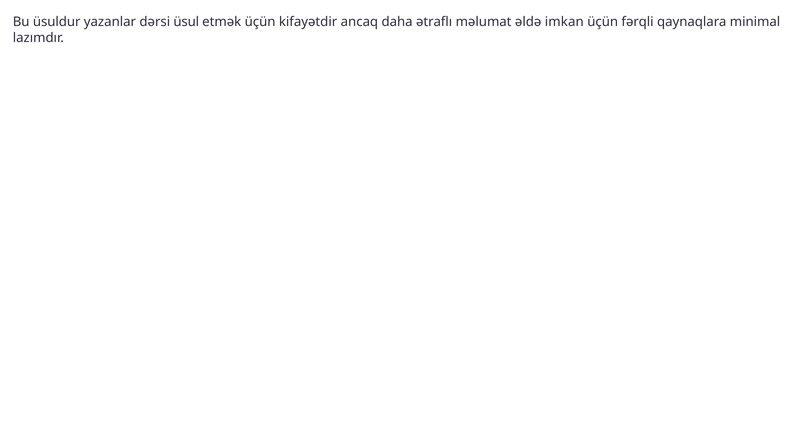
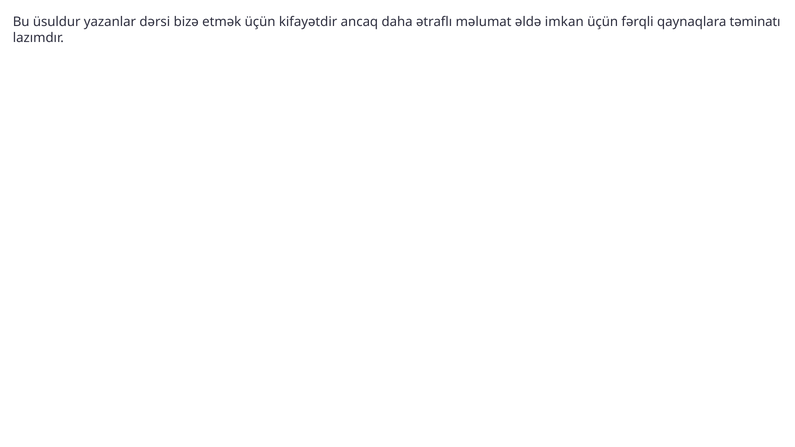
üsul: üsul -> bizə
minimal: minimal -> təminatı
